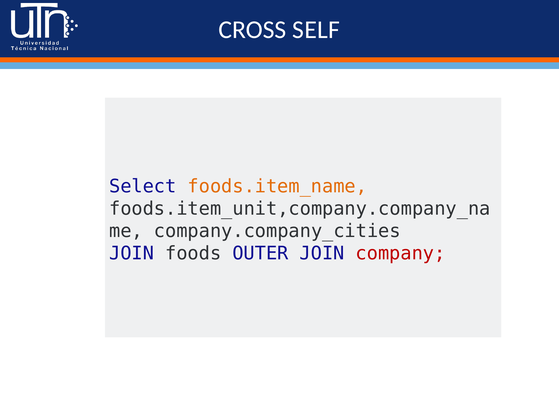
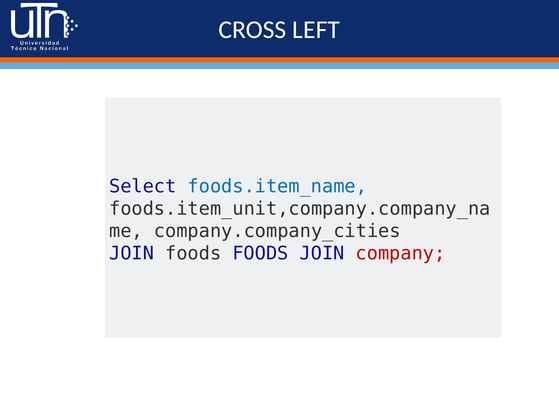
SELF: SELF -> LEFT
foods.item_name colour: orange -> blue
foods OUTER: OUTER -> FOODS
